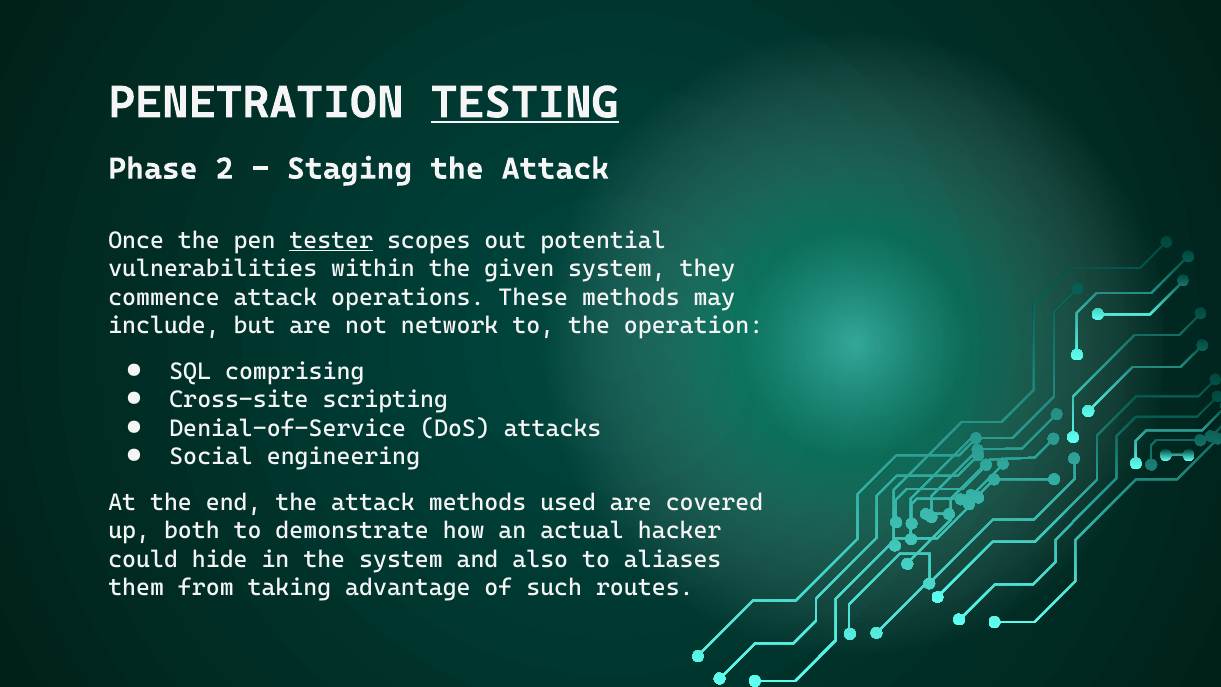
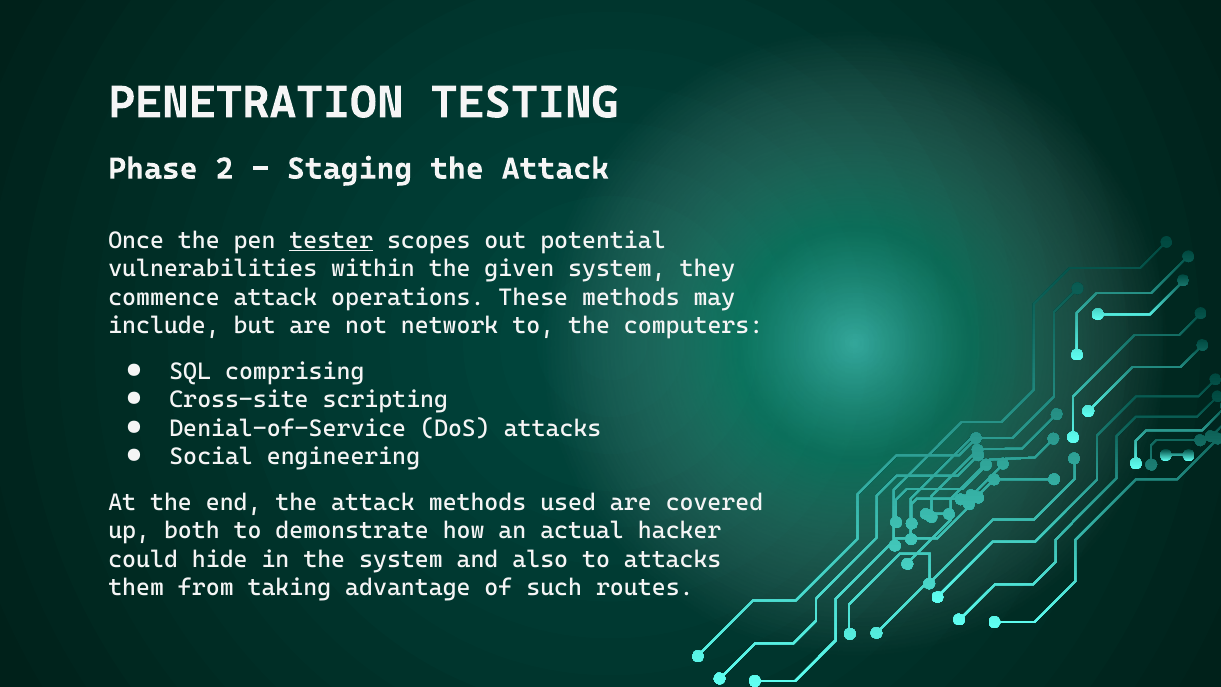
TESTING underline: present -> none
operation: operation -> computers
to aliases: aliases -> attacks
